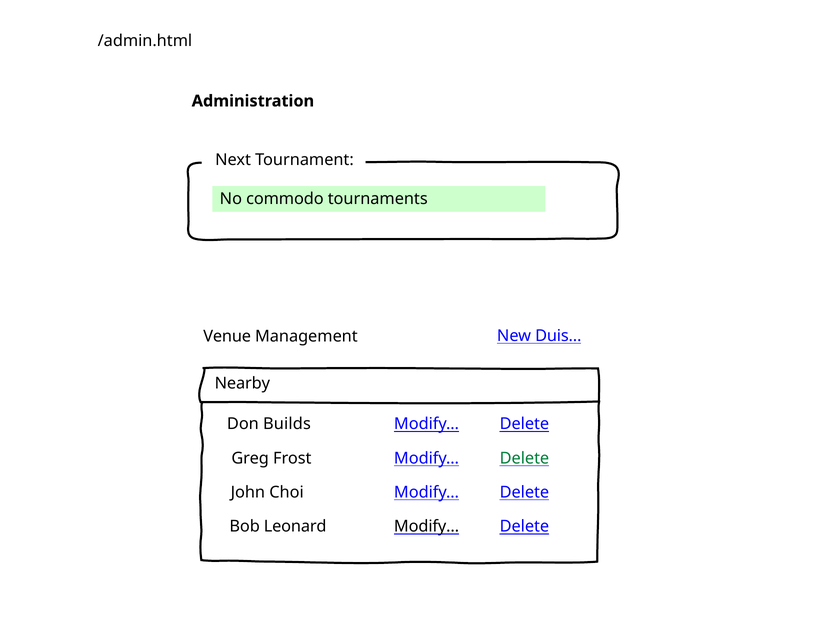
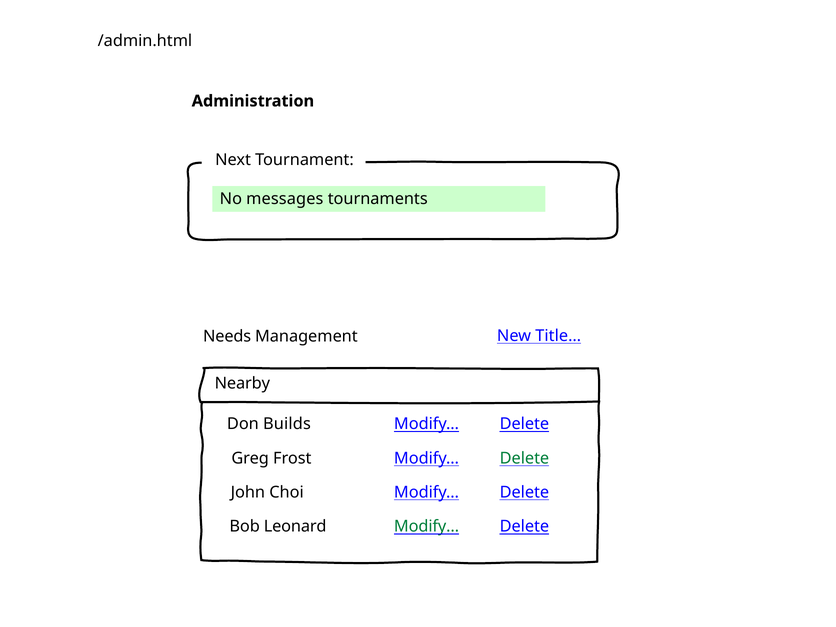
commodo: commodo -> messages
Venue: Venue -> Needs
Duis…: Duis… -> Title…
Modify… at (427, 526) colour: black -> green
